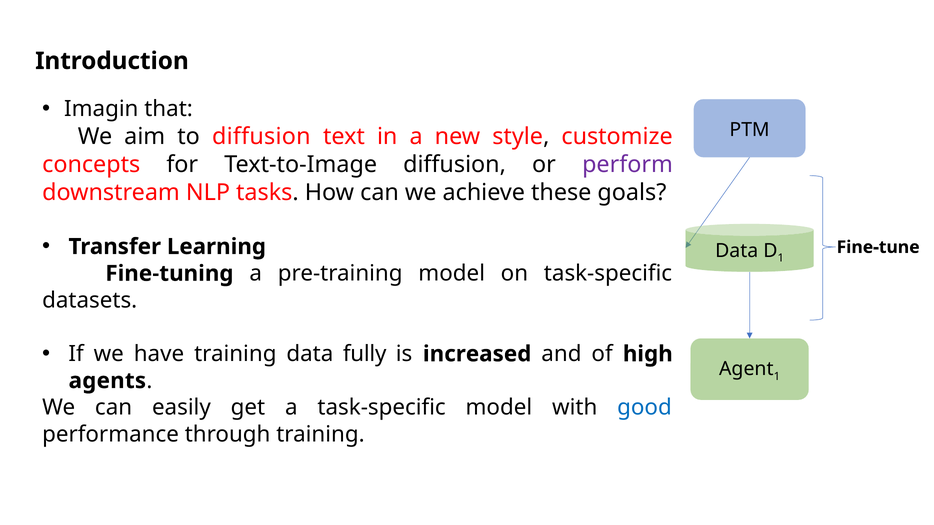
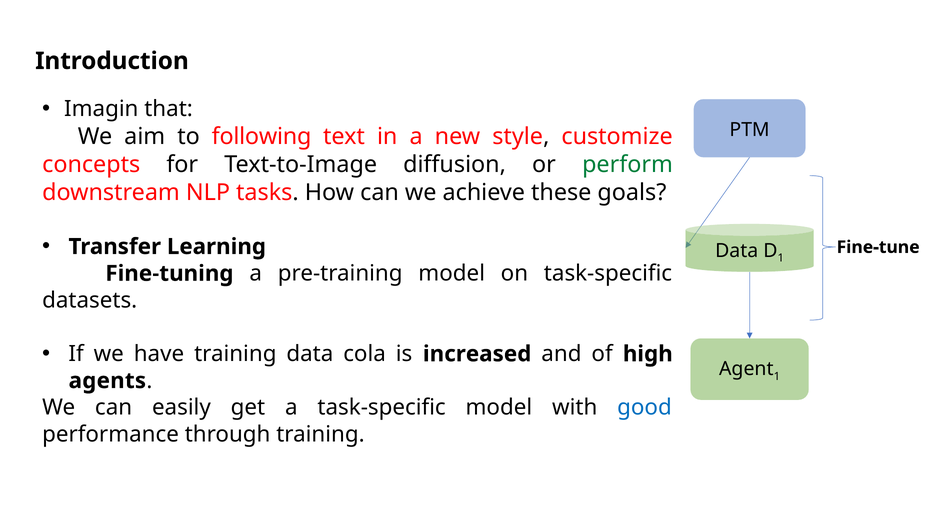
to diffusion: diffusion -> following
perform colour: purple -> green
fully: fully -> cola
